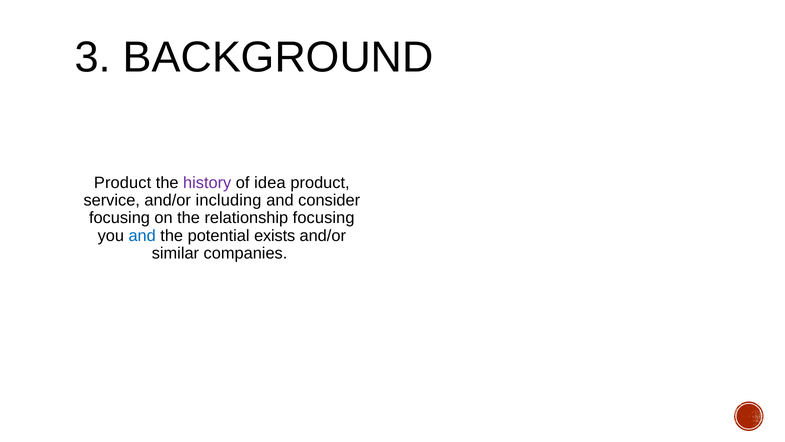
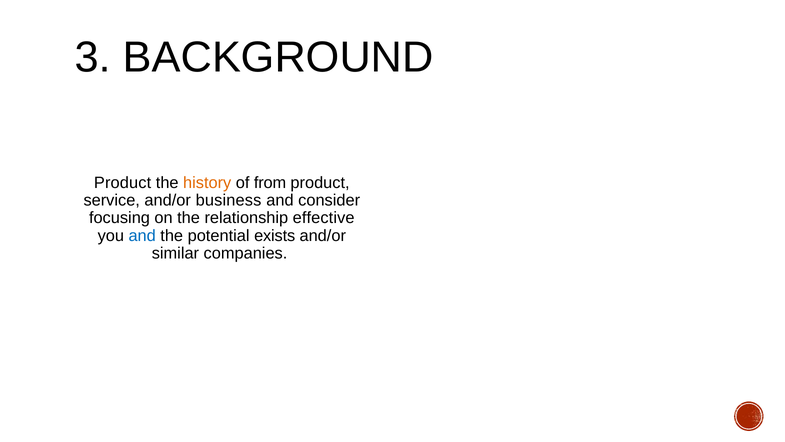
history colour: purple -> orange
idea: idea -> from
including: including -> business
relationship focusing: focusing -> effective
